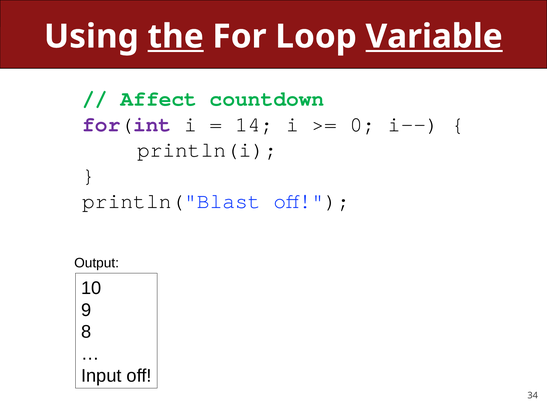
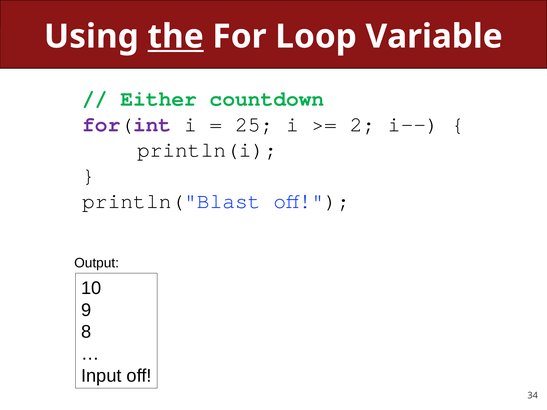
Variable underline: present -> none
Affect: Affect -> Either
14: 14 -> 25
0: 0 -> 2
